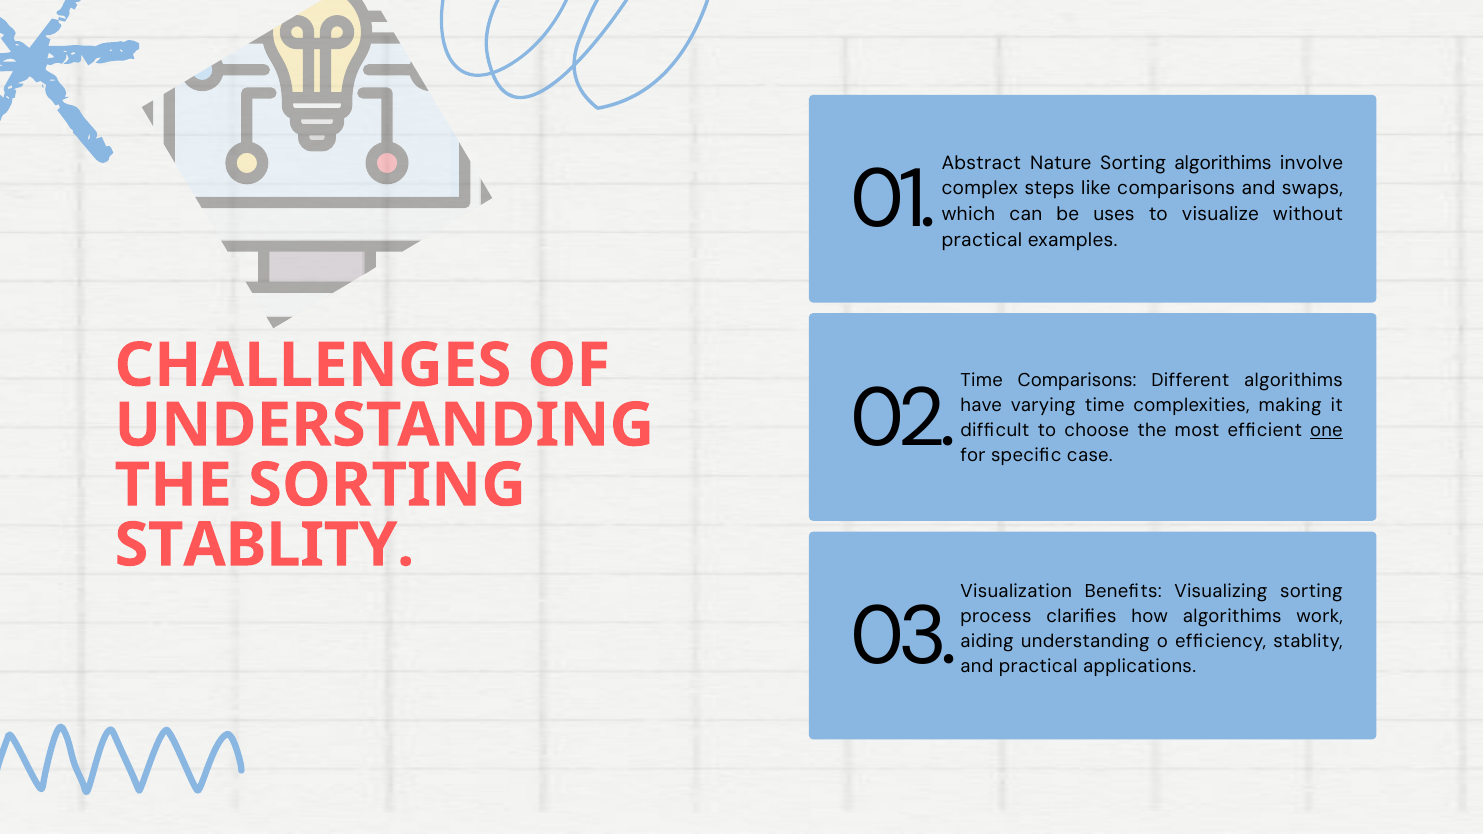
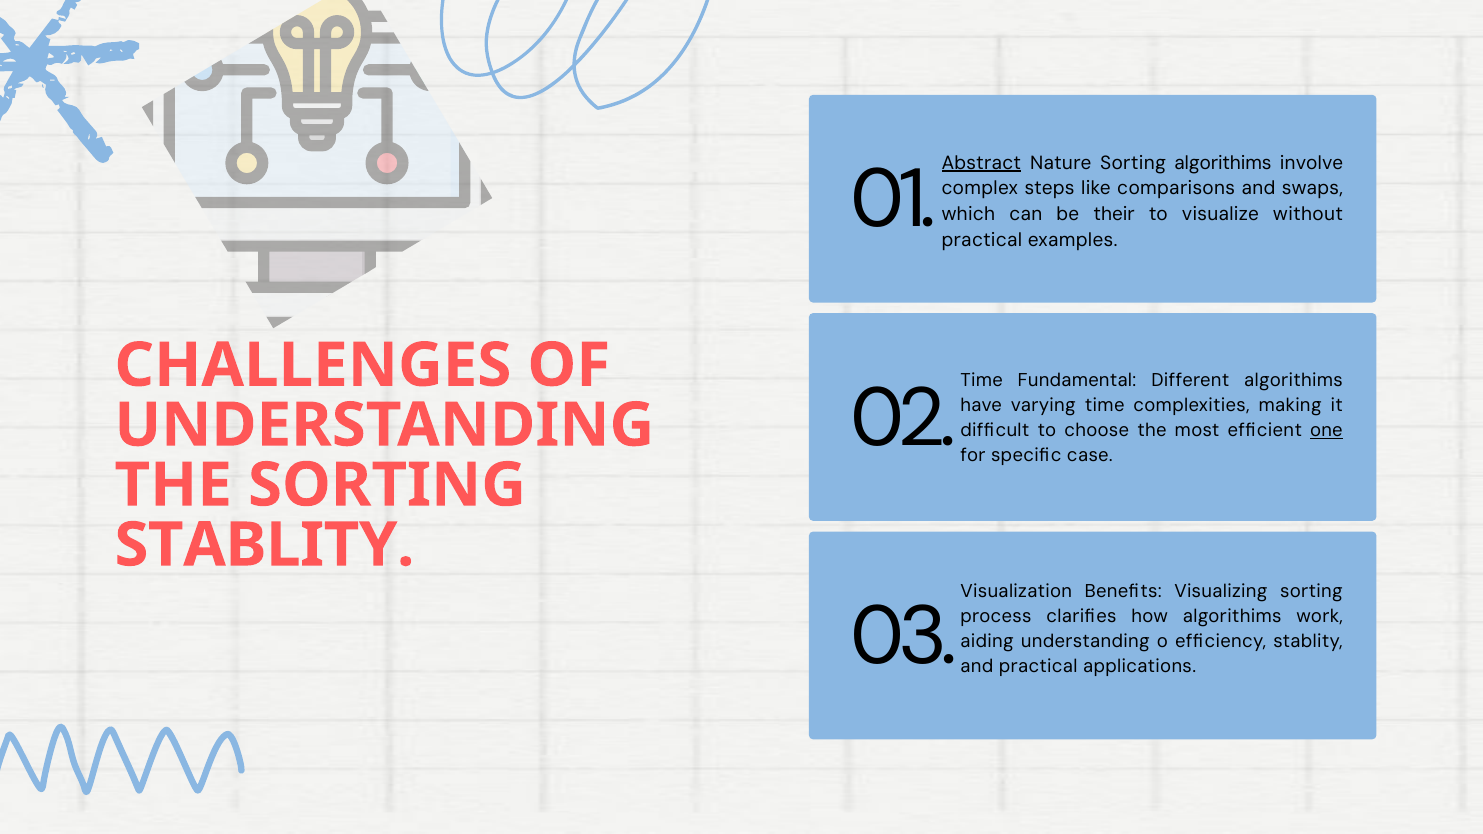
Abstract underline: none -> present
uses: uses -> their
Time Comparisons: Comparisons -> Fundamental
